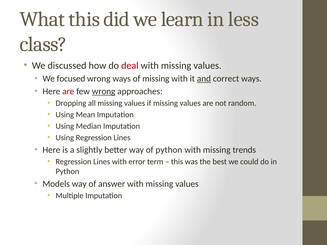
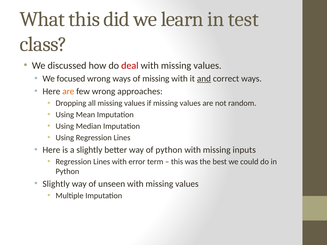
less: less -> test
are at (68, 91) colour: red -> orange
wrong at (104, 91) underline: present -> none
trends: trends -> inputs
Models at (56, 184): Models -> Slightly
answer: answer -> unseen
